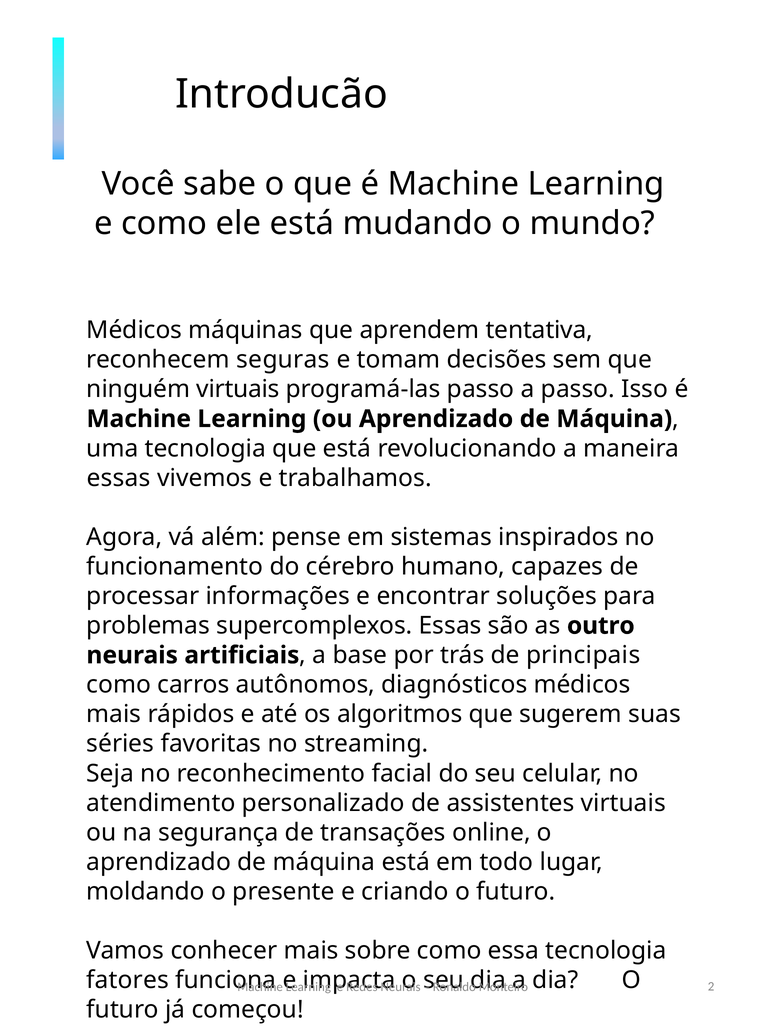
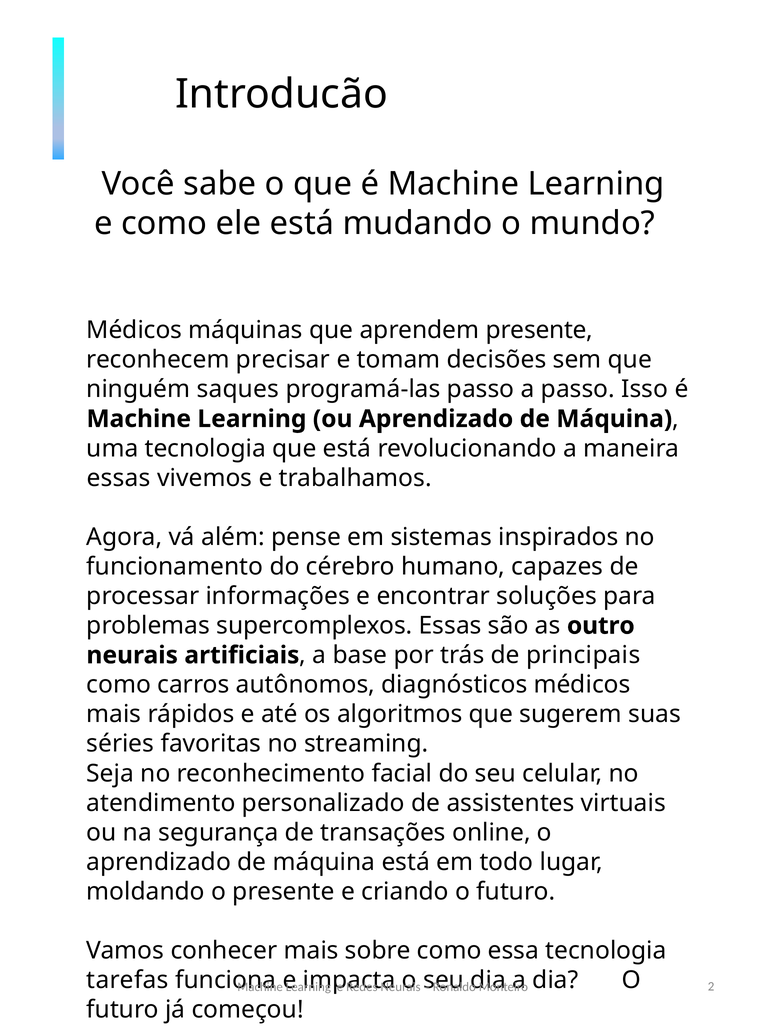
aprendem tentativa: tentativa -> presente
seguras: seguras -> precisar
ninguém virtuais: virtuais -> saques
fatores: fatores -> tarefas
